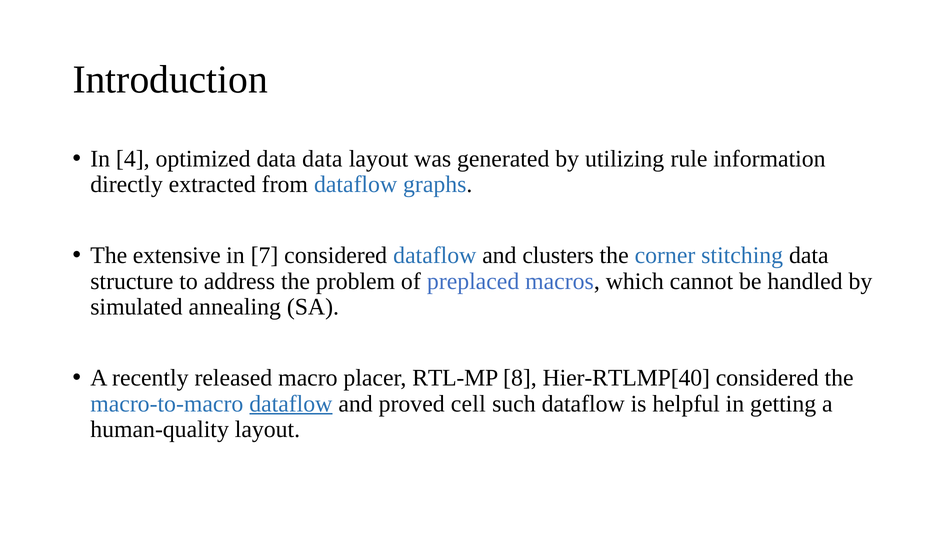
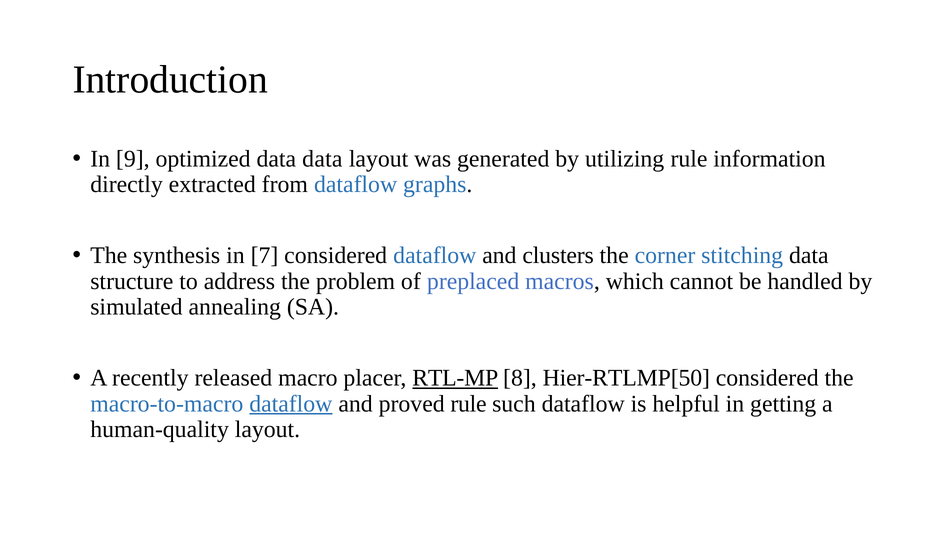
4: 4 -> 9
extensive: extensive -> synthesis
RTL-MP underline: none -> present
Hier-RTLMP[40: Hier-RTLMP[40 -> Hier-RTLMP[50
proved cell: cell -> rule
